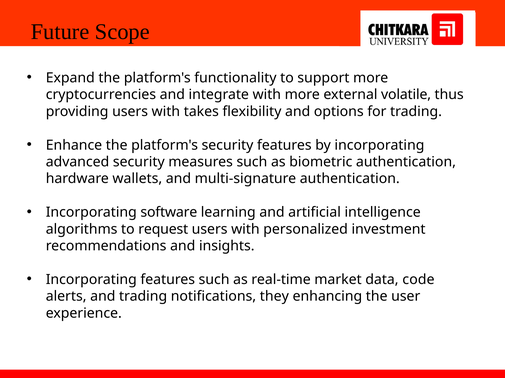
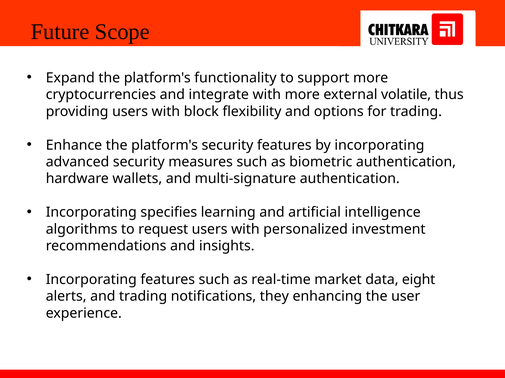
takes: takes -> block
software: software -> specifies
code: code -> eight
